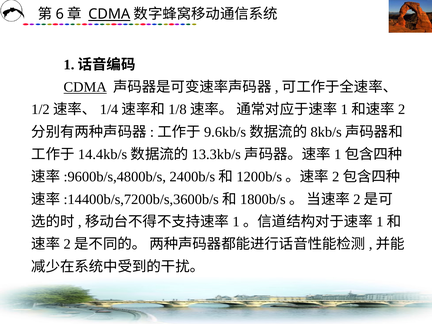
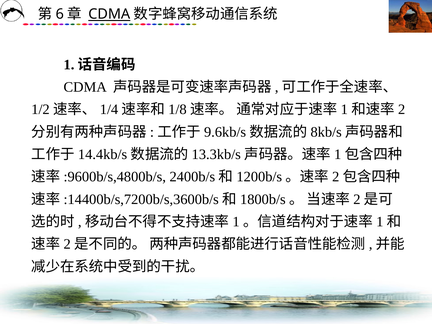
CDMA at (85, 87) underline: present -> none
